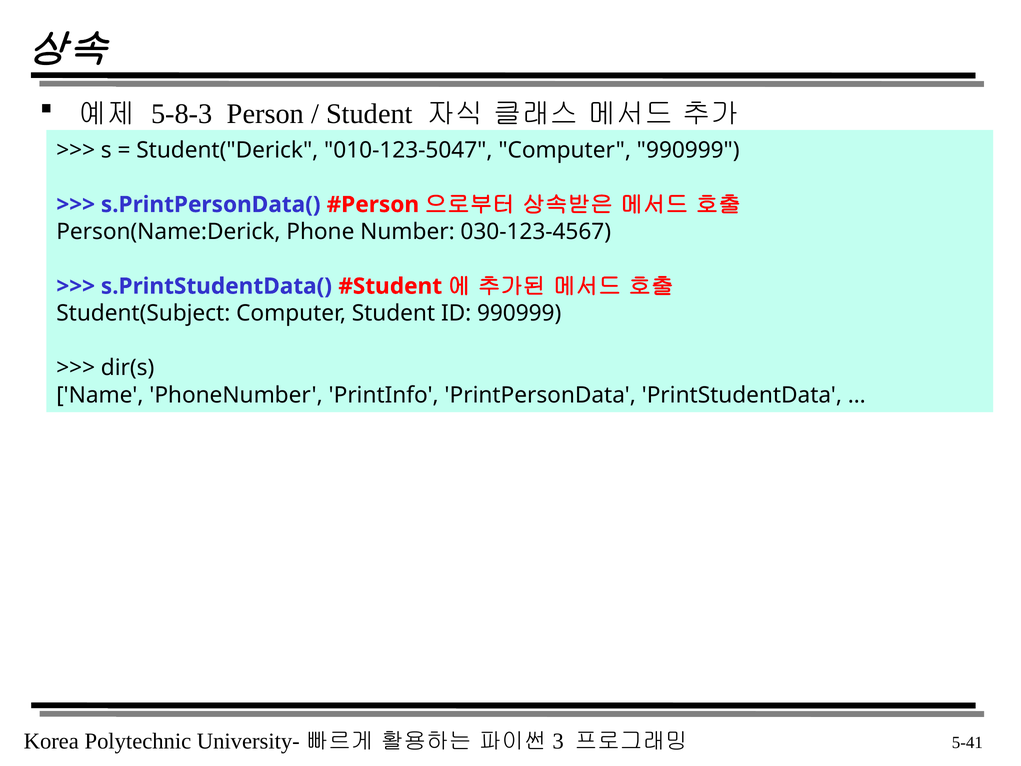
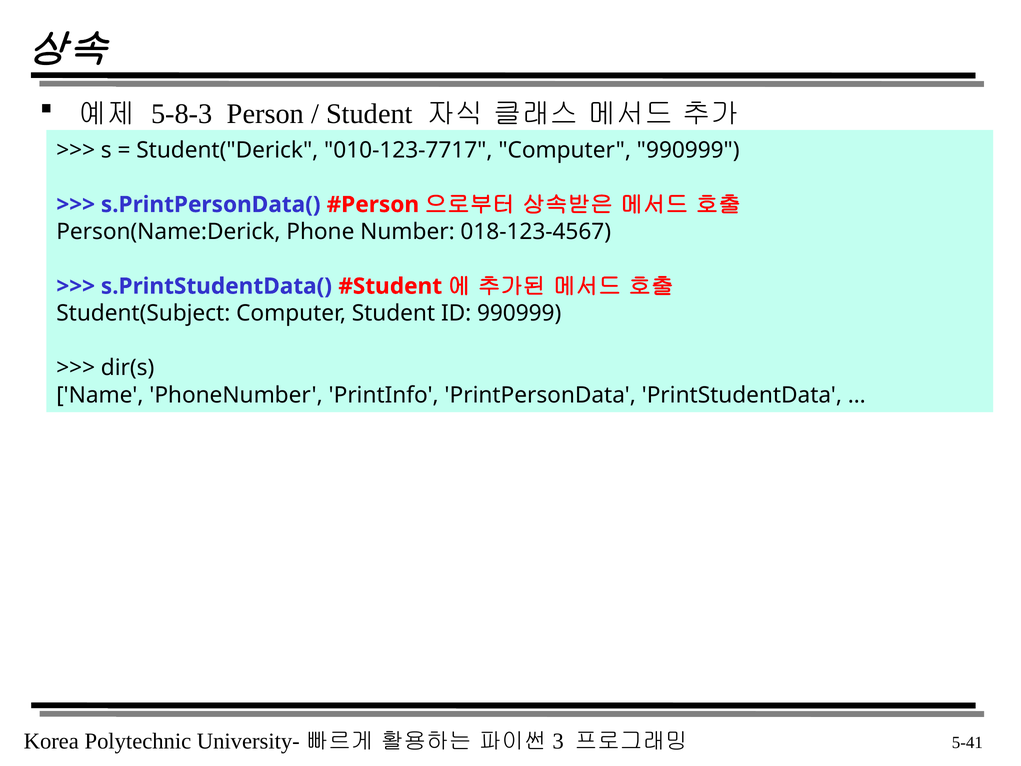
010-123-5047: 010-123-5047 -> 010-123-7717
030-123-4567: 030-123-4567 -> 018-123-4567
